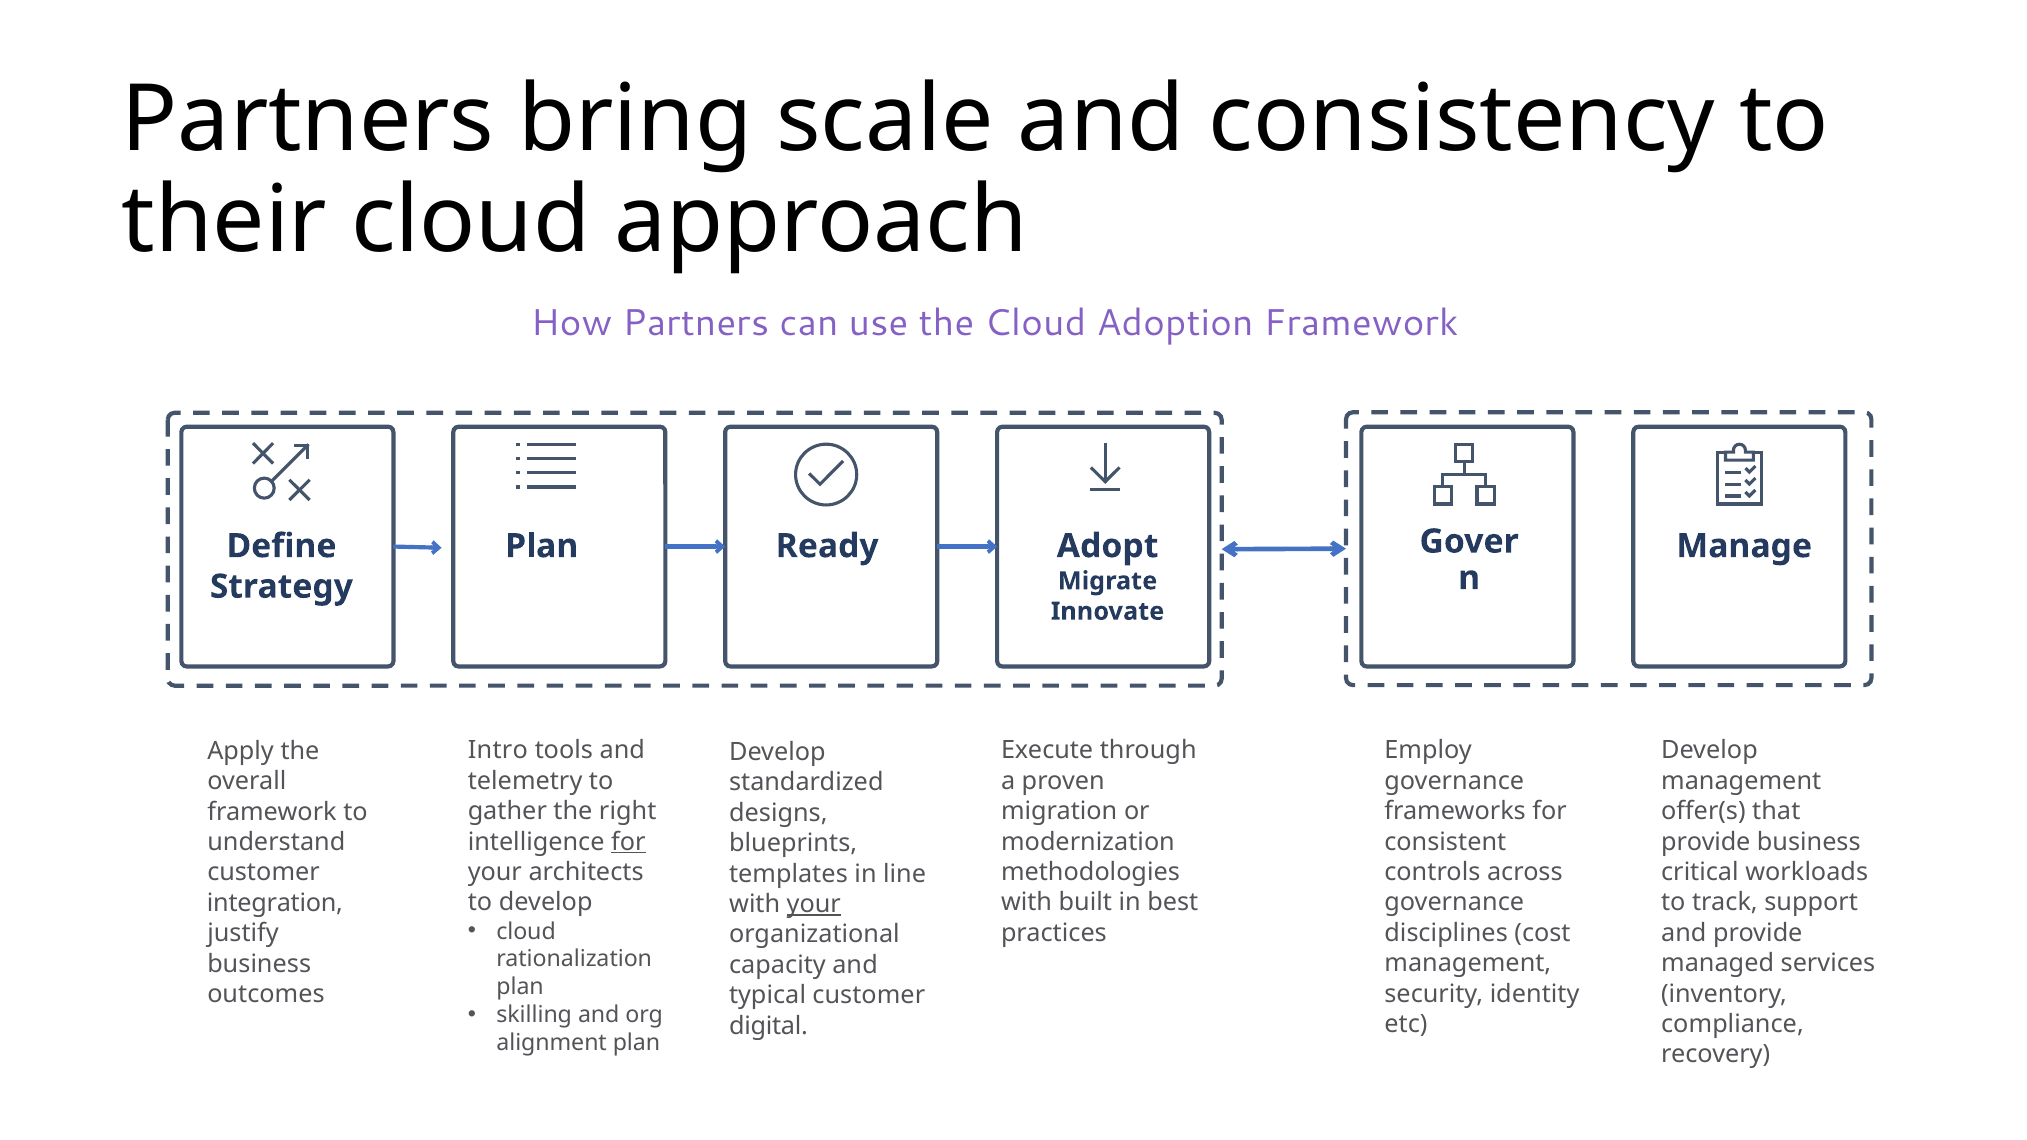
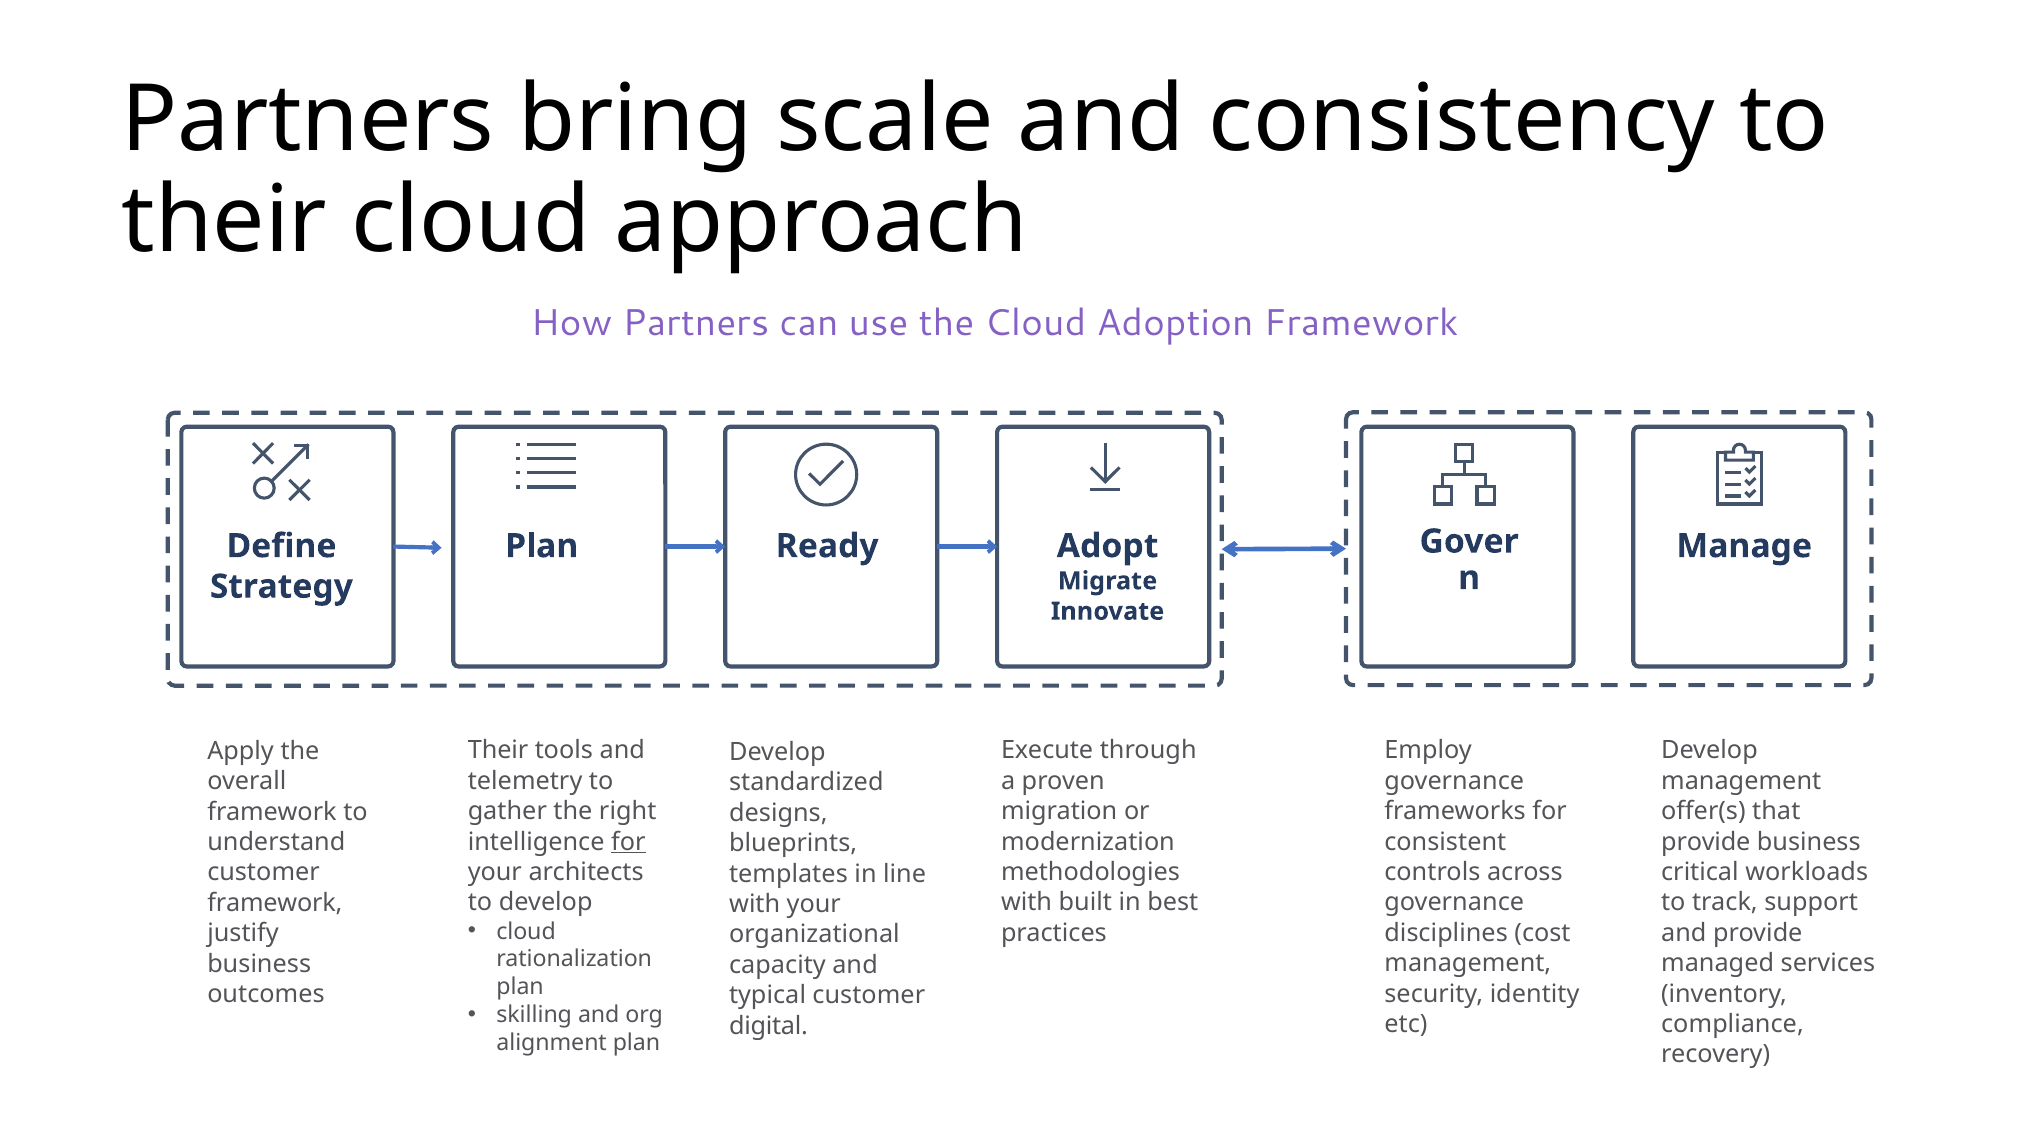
Intro at (498, 751): Intro -> Their
integration at (275, 903): integration -> framework
your at (814, 904) underline: present -> none
